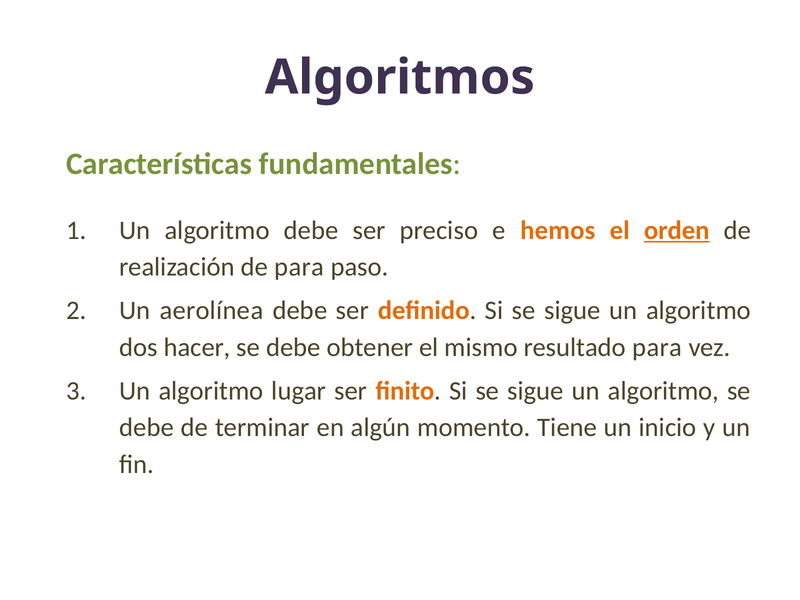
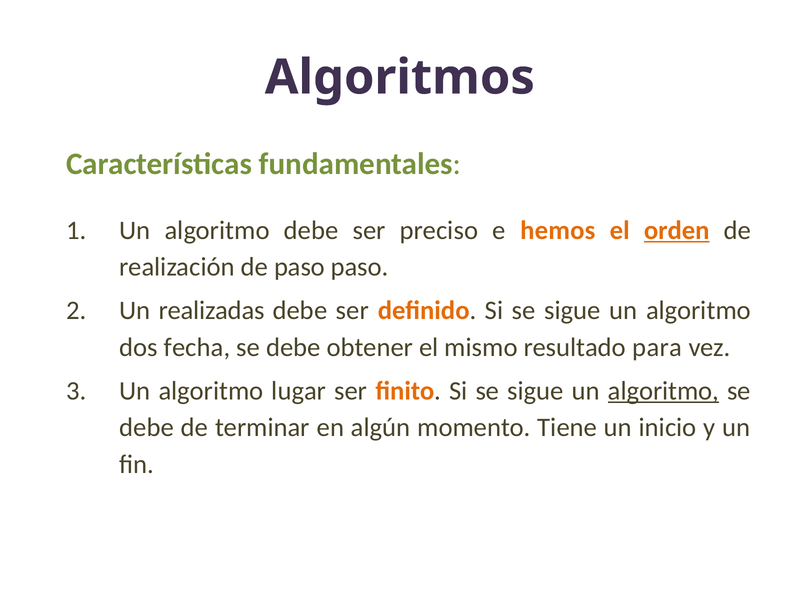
de para: para -> paso
aerolínea: aerolínea -> realizadas
hacer: hacer -> fecha
algoritmo at (663, 391) underline: none -> present
